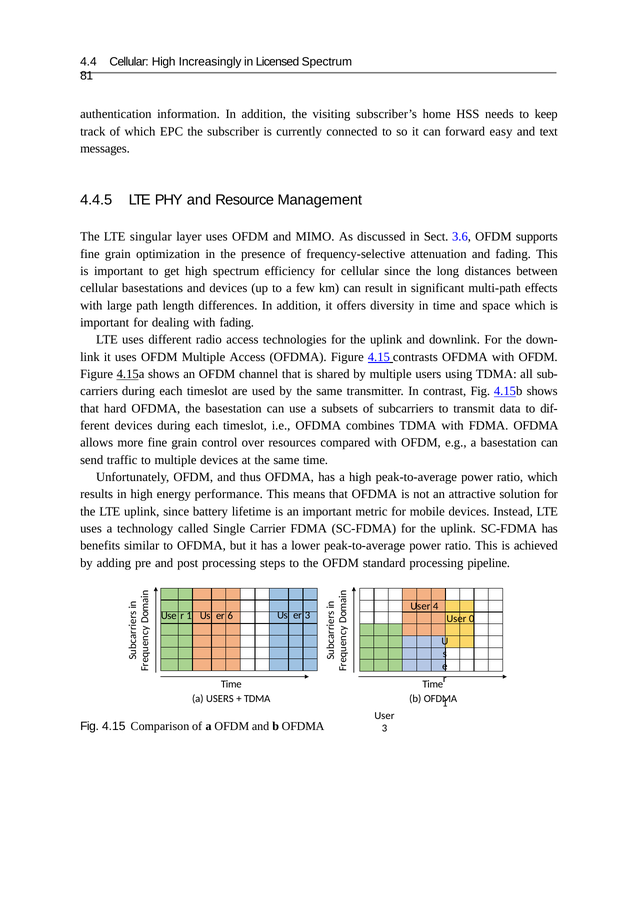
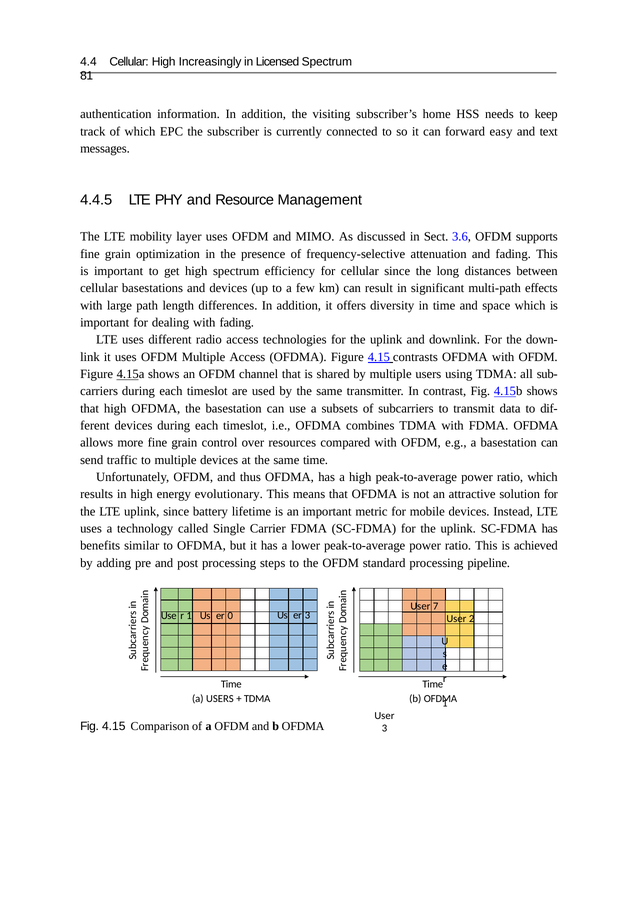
singular: singular -> mobility
that hard: hard -> high
performance: performance -> evolutionary
4: 4 -> 7
6: 6 -> 0
0: 0 -> 2
